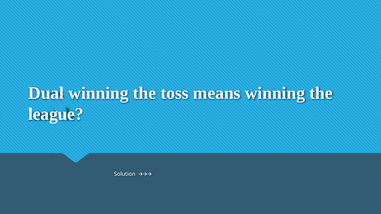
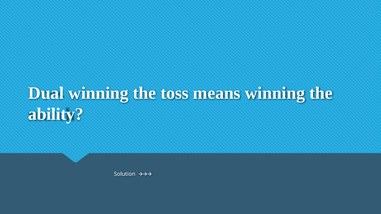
league: league -> ability
